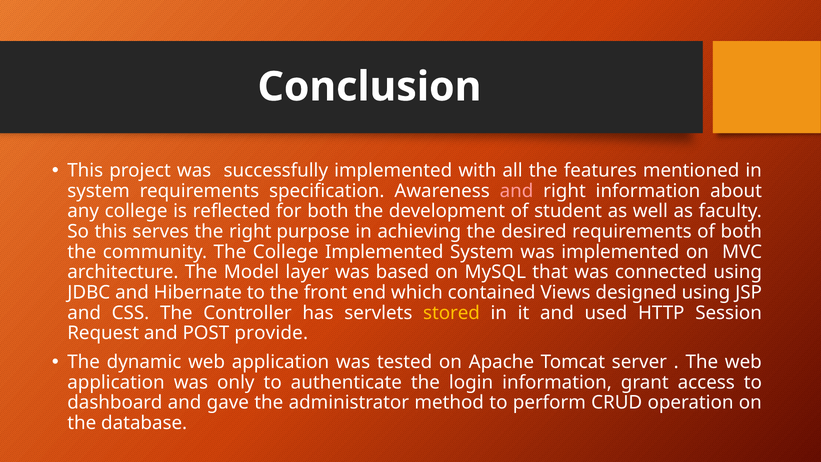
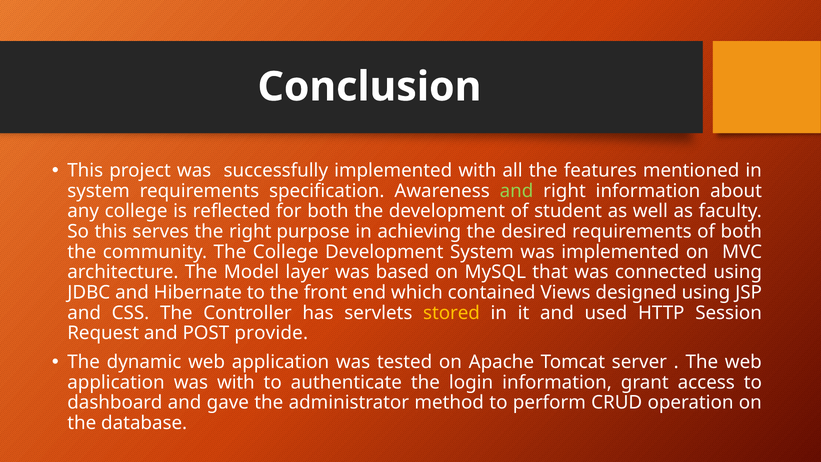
and at (517, 191) colour: pink -> light green
College Implemented: Implemented -> Development
was only: only -> with
